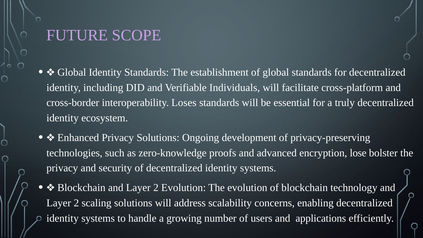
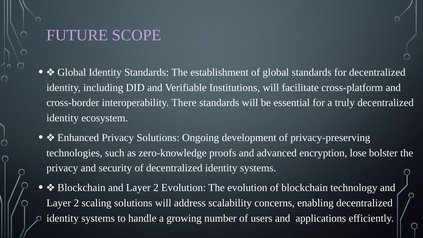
Individuals: Individuals -> Institutions
Loses: Loses -> There
